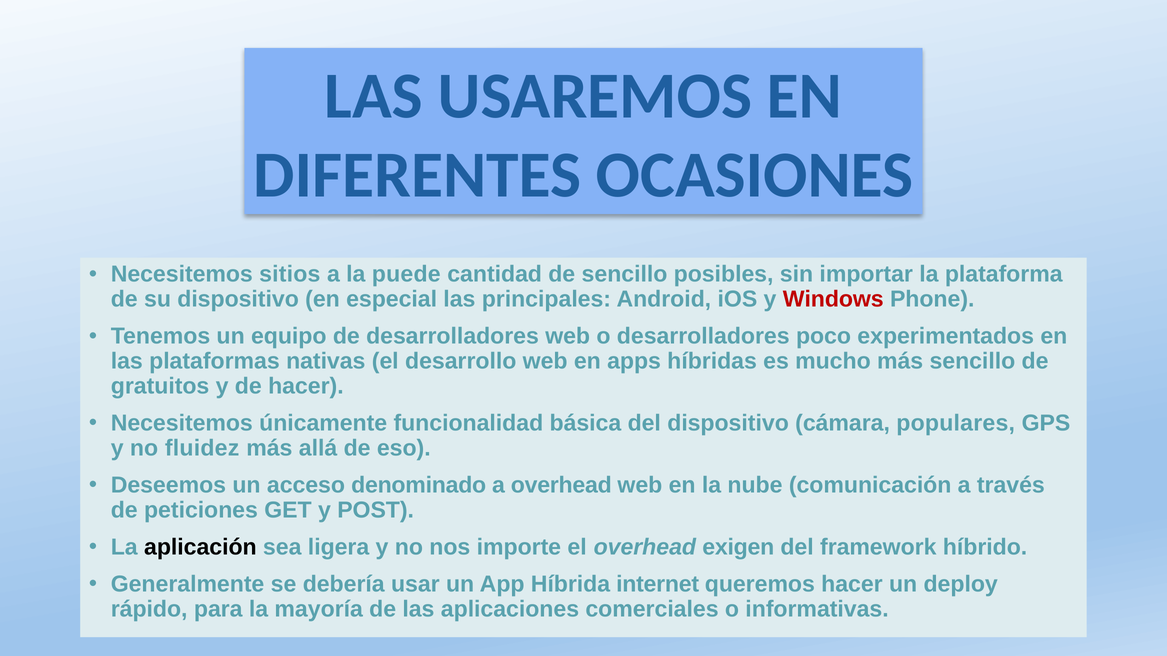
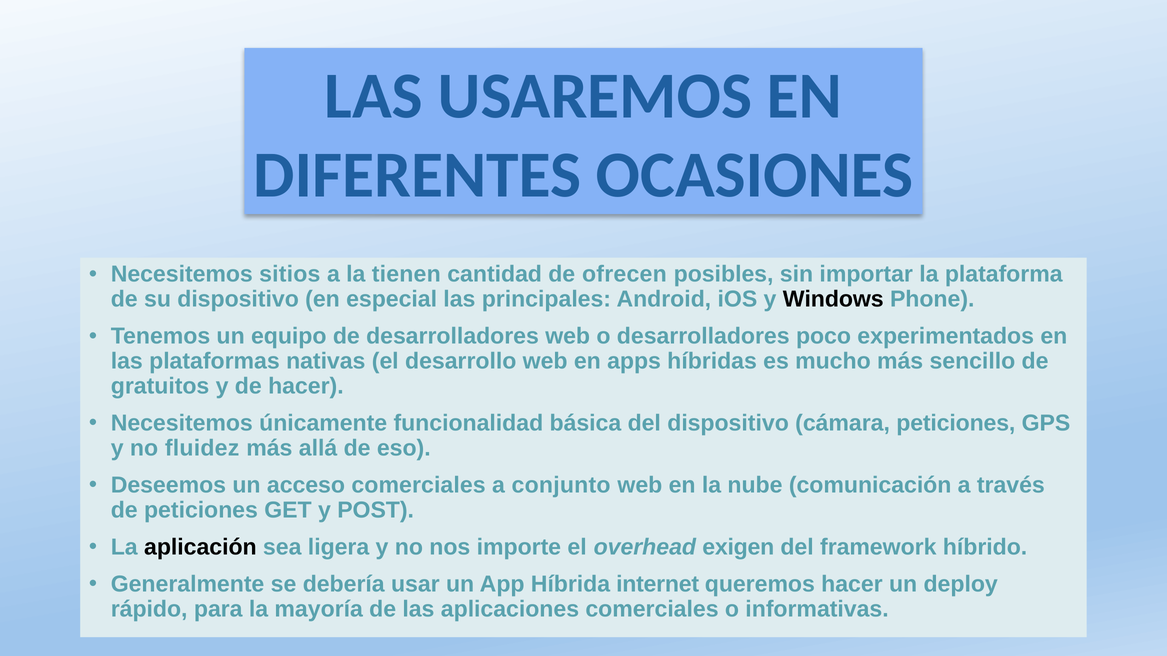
puede: puede -> tienen
de sencillo: sencillo -> ofrecen
Windows colour: red -> black
cámara populares: populares -> peticiones
acceso denominado: denominado -> comerciales
a overhead: overhead -> conjunto
